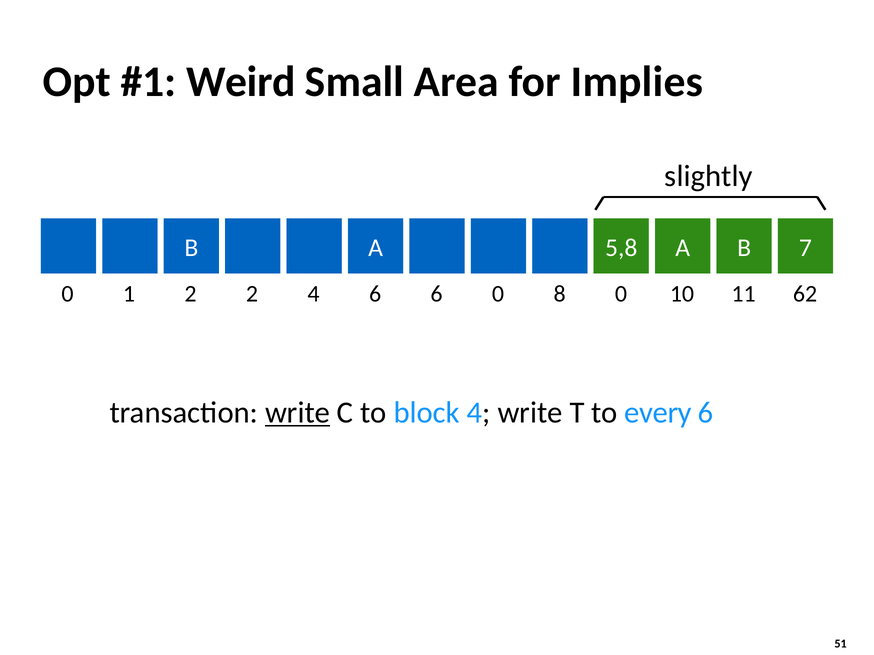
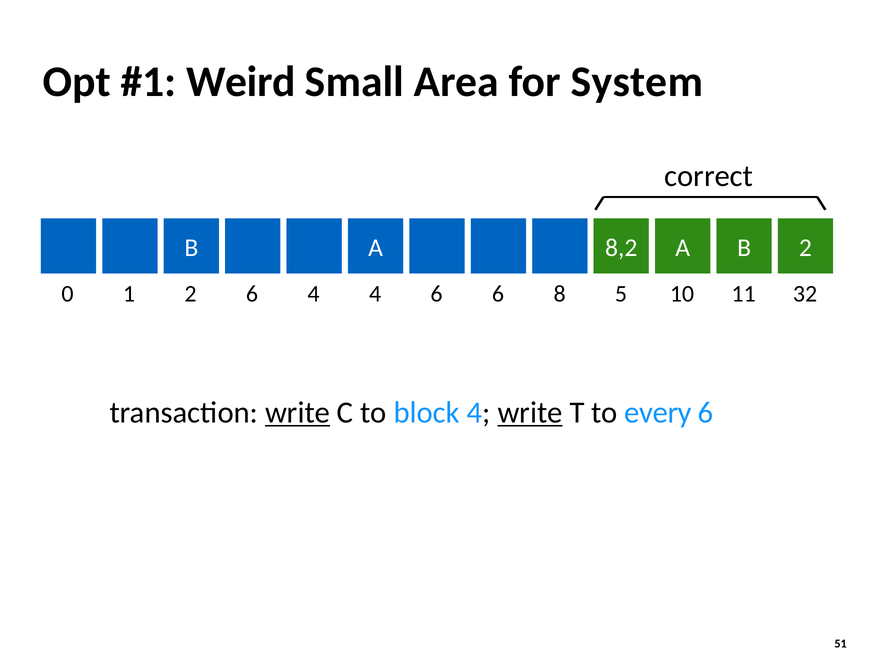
Implies: Implies -> System
slightly: slightly -> correct
5,8: 5,8 -> 8,2
B 7: 7 -> 2
1 2 2: 2 -> 6
0 6: 6 -> 4
4 0: 0 -> 6
8 0: 0 -> 5
62: 62 -> 32
write at (530, 413) underline: none -> present
